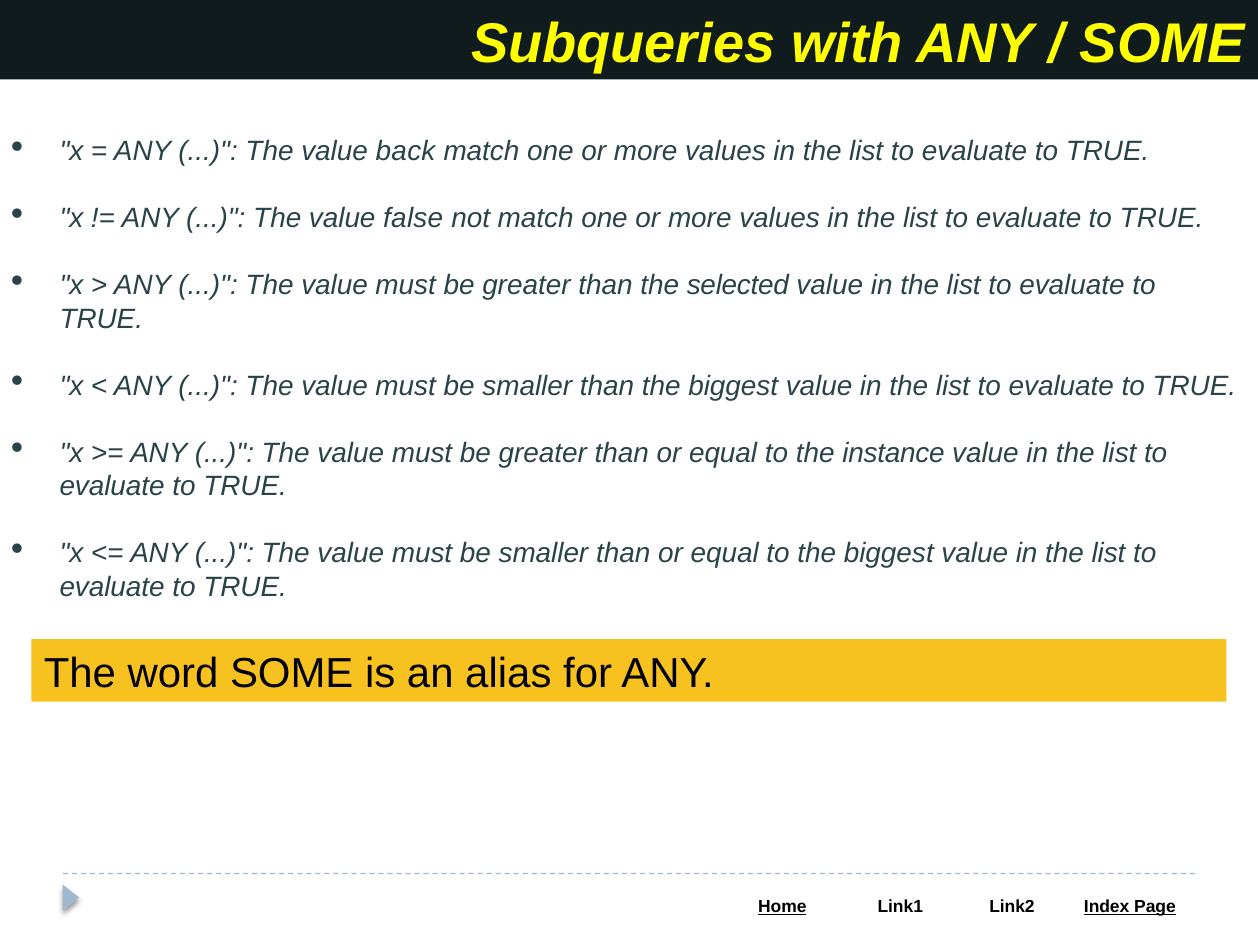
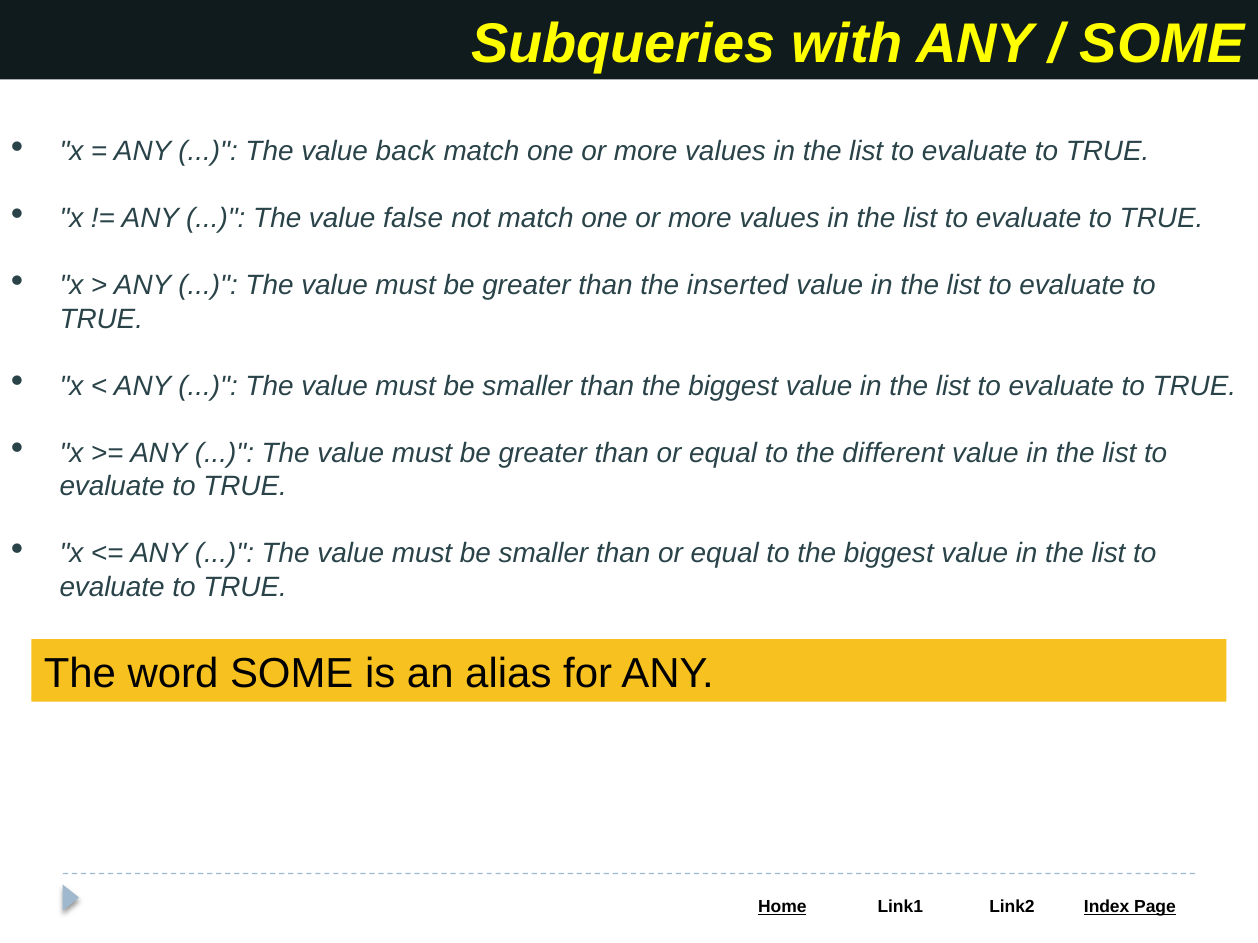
selected: selected -> inserted
instance: instance -> different
